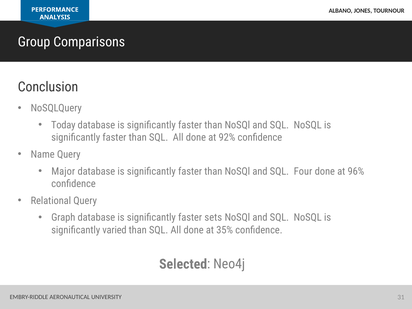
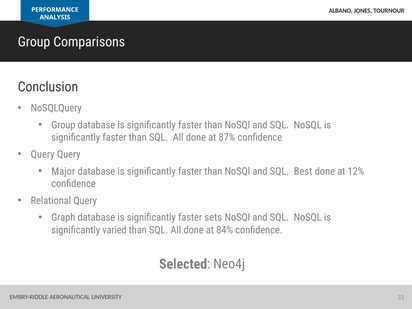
Today at (63, 125): Today -> Group
92%: 92% -> 87%
Name at (43, 154): Name -> Query
Four: Four -> Best
96%: 96% -> 12%
35%: 35% -> 84%
